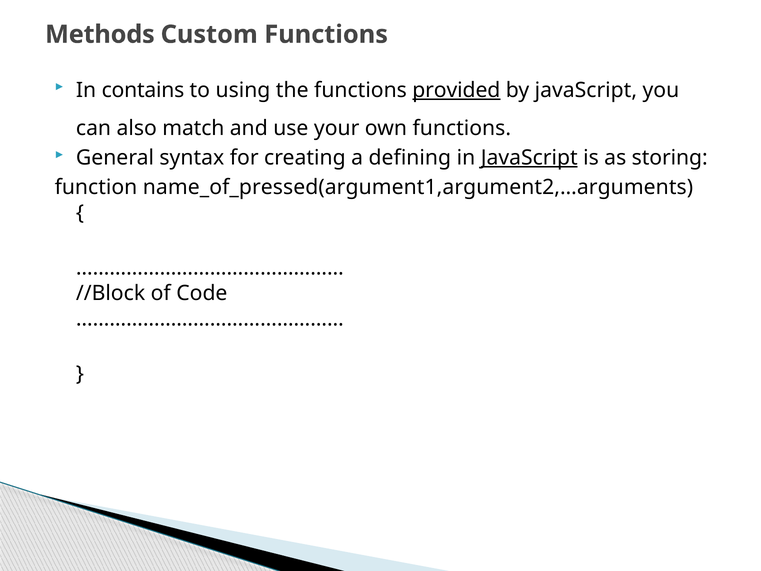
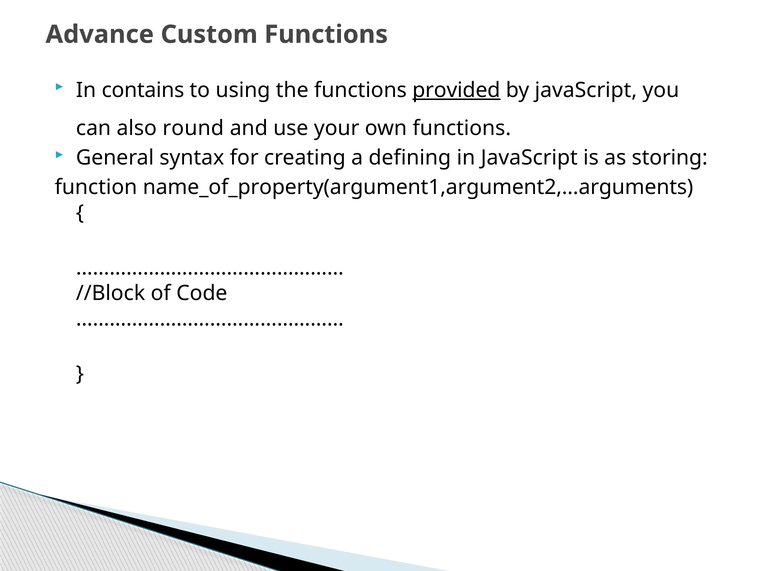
Methods: Methods -> Advance
match: match -> round
JavaScript at (529, 158) underline: present -> none
name_of_pressed(argument1,argument2,…arguments: name_of_pressed(argument1,argument2,…arguments -> name_of_property(argument1,argument2,…arguments
